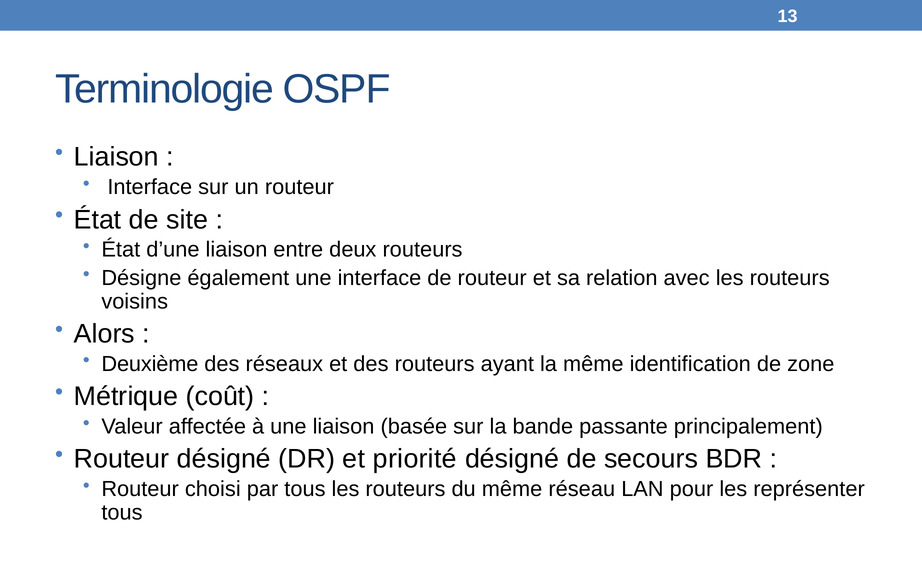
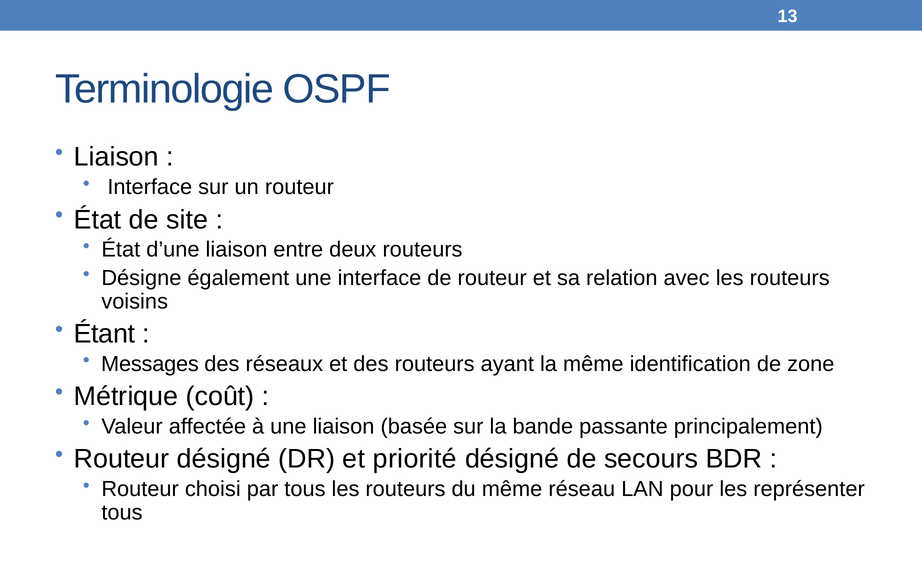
Alors: Alors -> Étant
Deuxième: Deuxième -> Messages
